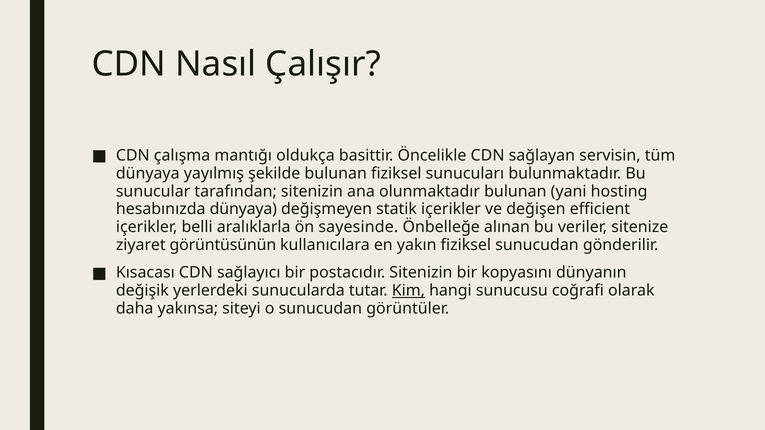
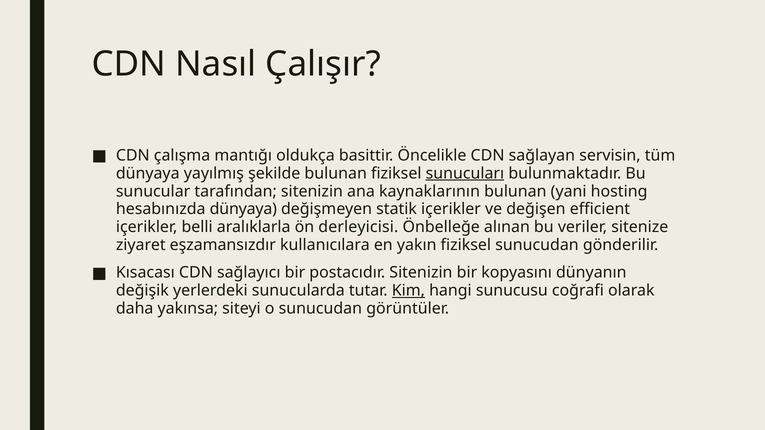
sunucuları underline: none -> present
olunmaktadır: olunmaktadır -> kaynaklarının
sayesinde: sayesinde -> derleyicisi
görüntüsünün: görüntüsünün -> eşzamansızdır
